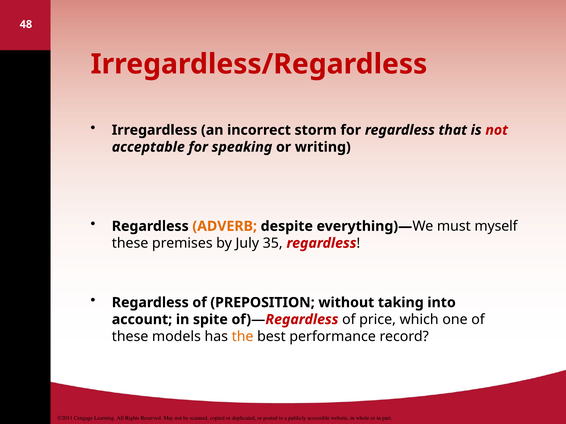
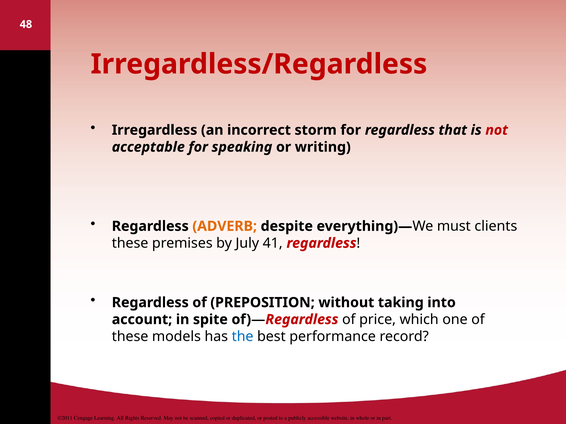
myself: myself -> clients
35: 35 -> 41
the colour: orange -> blue
